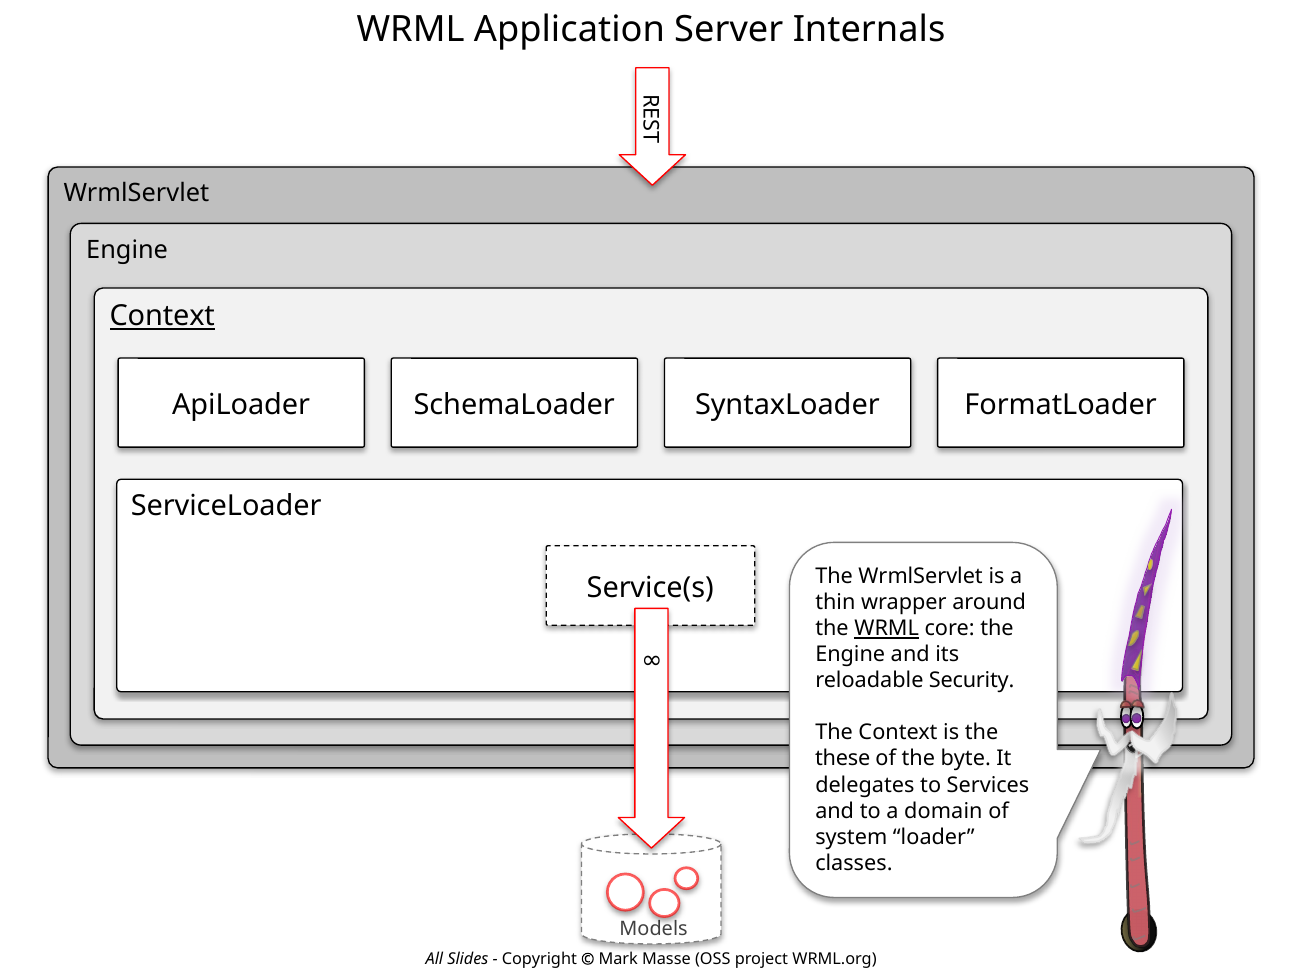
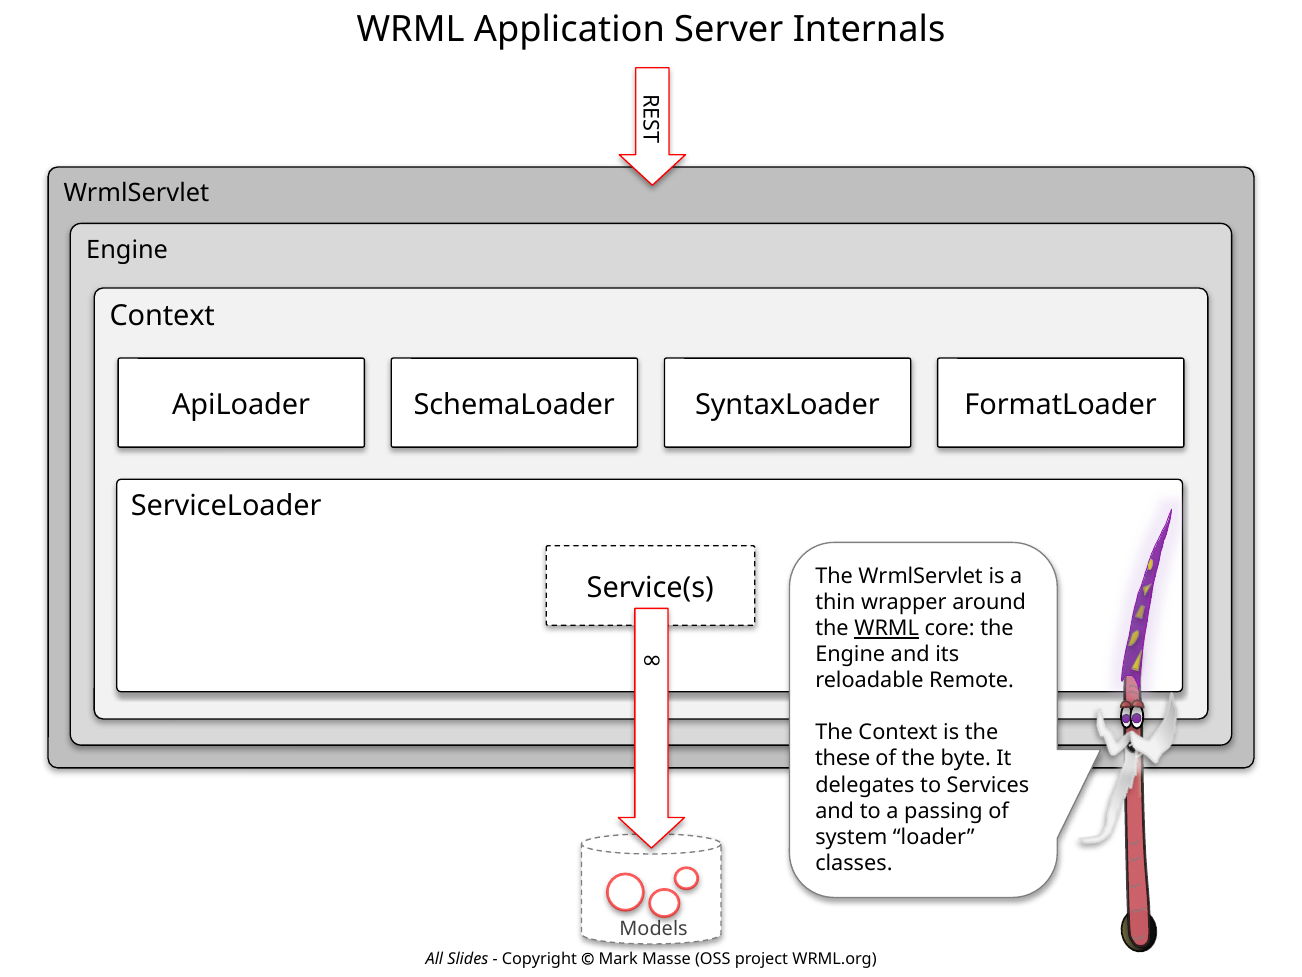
Context at (162, 316) underline: present -> none
Security: Security -> Remote
domain: domain -> passing
